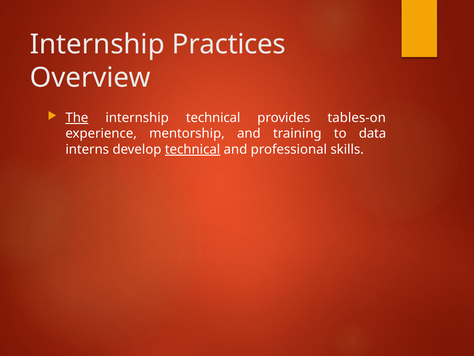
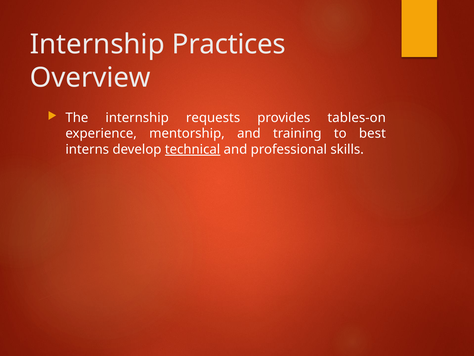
The underline: present -> none
internship technical: technical -> requests
data: data -> best
